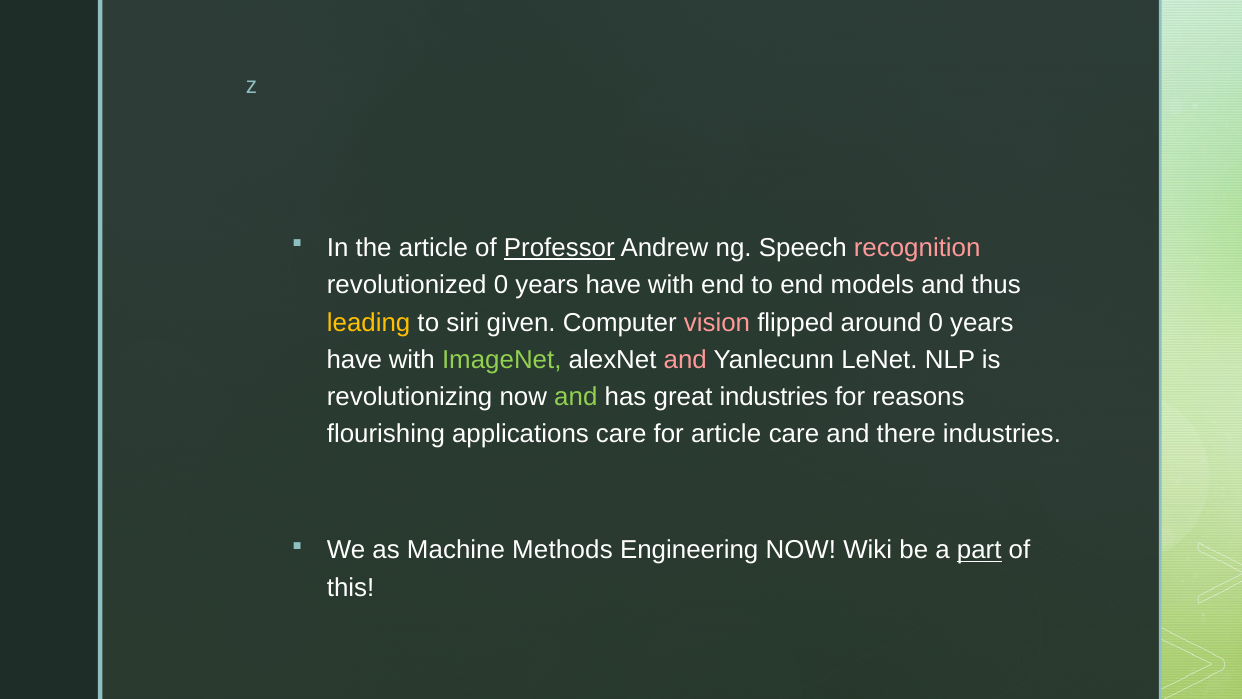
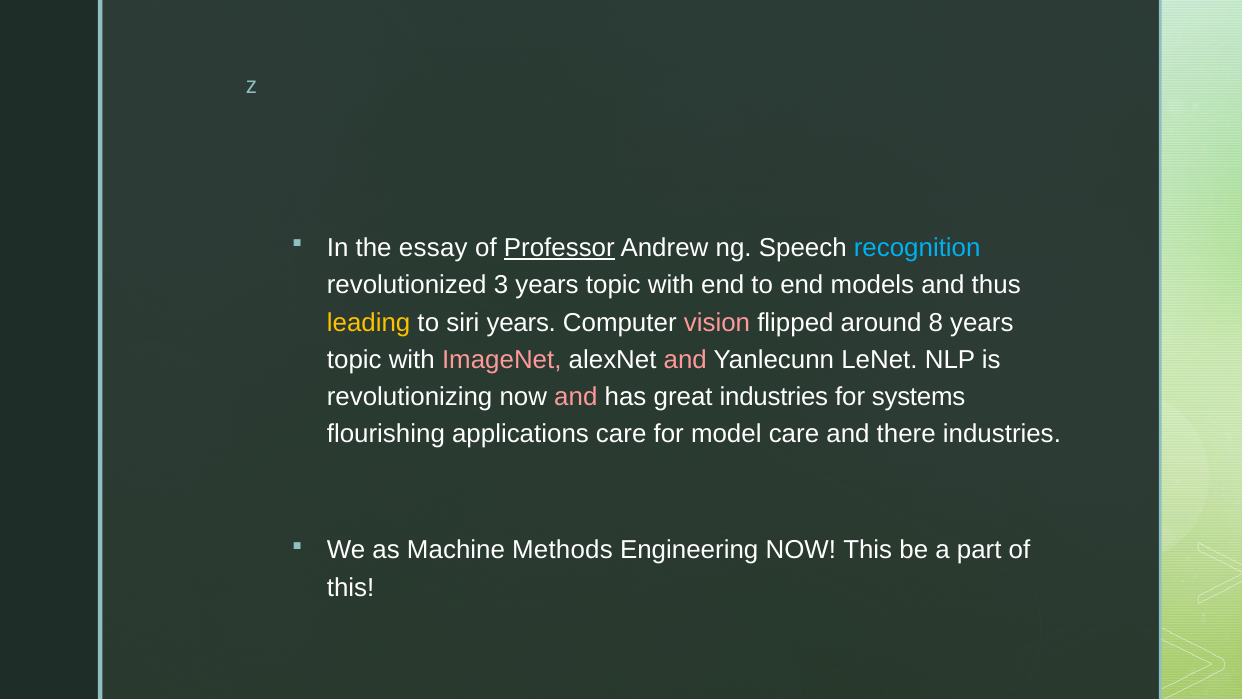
the article: article -> essay
recognition colour: pink -> light blue
revolutionized 0: 0 -> 3
have at (613, 285): have -> topic
siri given: given -> years
around 0: 0 -> 8
have at (354, 360): have -> topic
ImageNet colour: light green -> pink
and at (576, 397) colour: light green -> pink
reasons: reasons -> systems
for article: article -> model
NOW Wiki: Wiki -> This
part underline: present -> none
